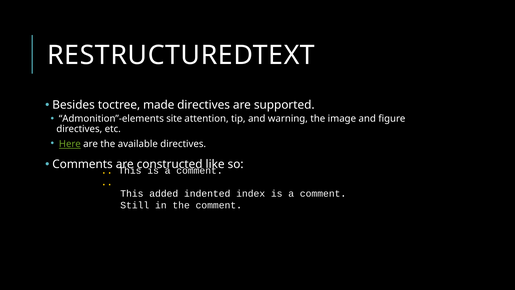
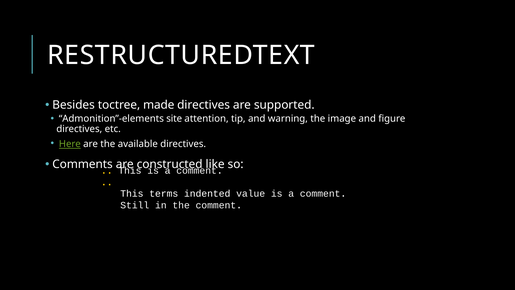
added: added -> terms
index: index -> value
